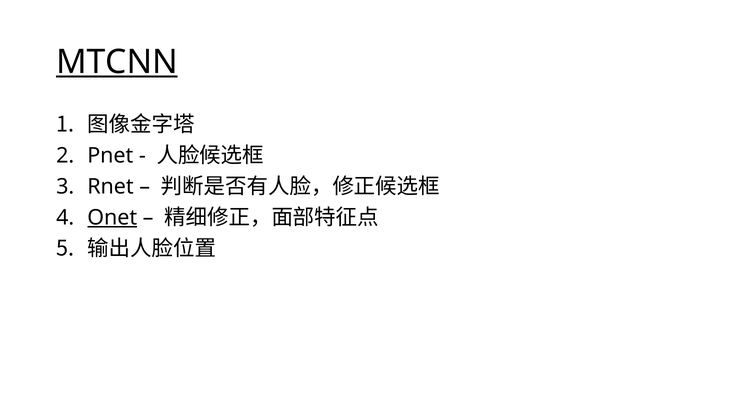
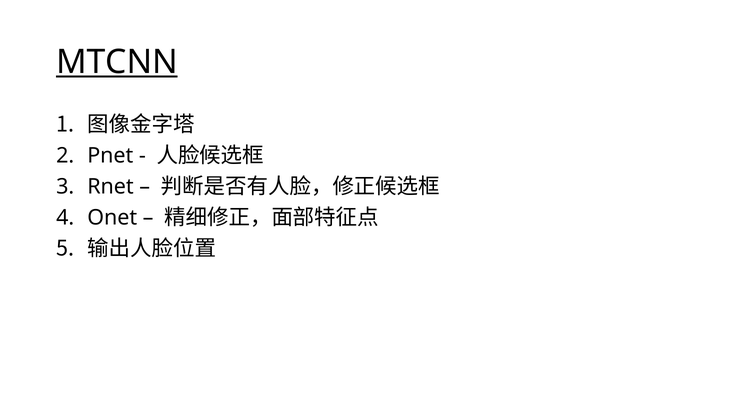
Onet underline: present -> none
